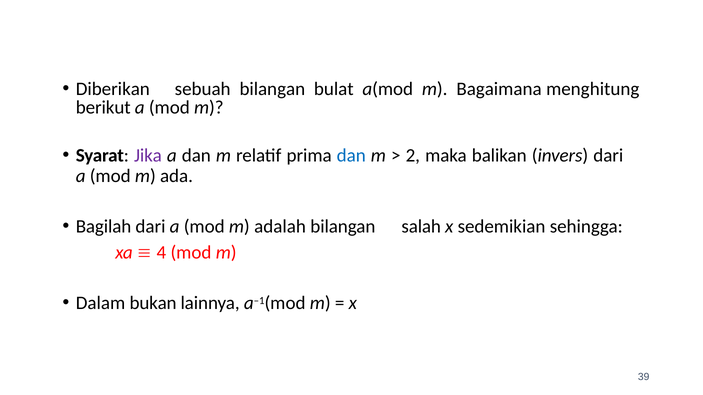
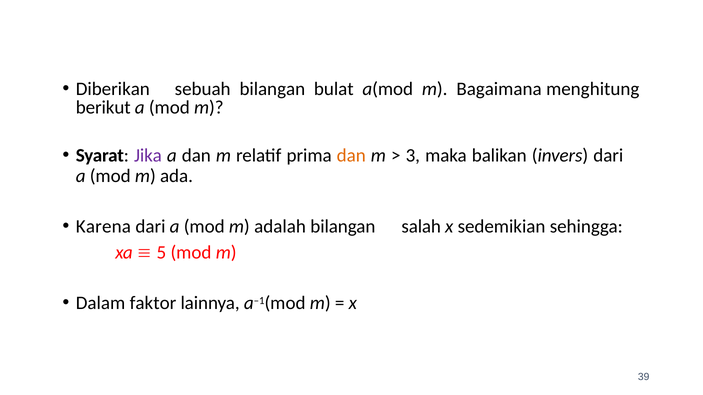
dan at (351, 156) colour: blue -> orange
2: 2 -> 3
Bagilah: Bagilah -> Karena
4: 4 -> 5
bukan: bukan -> faktor
